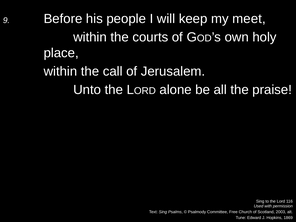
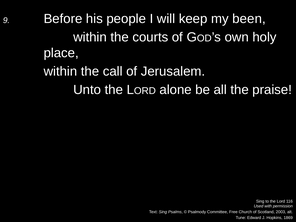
meet: meet -> been
